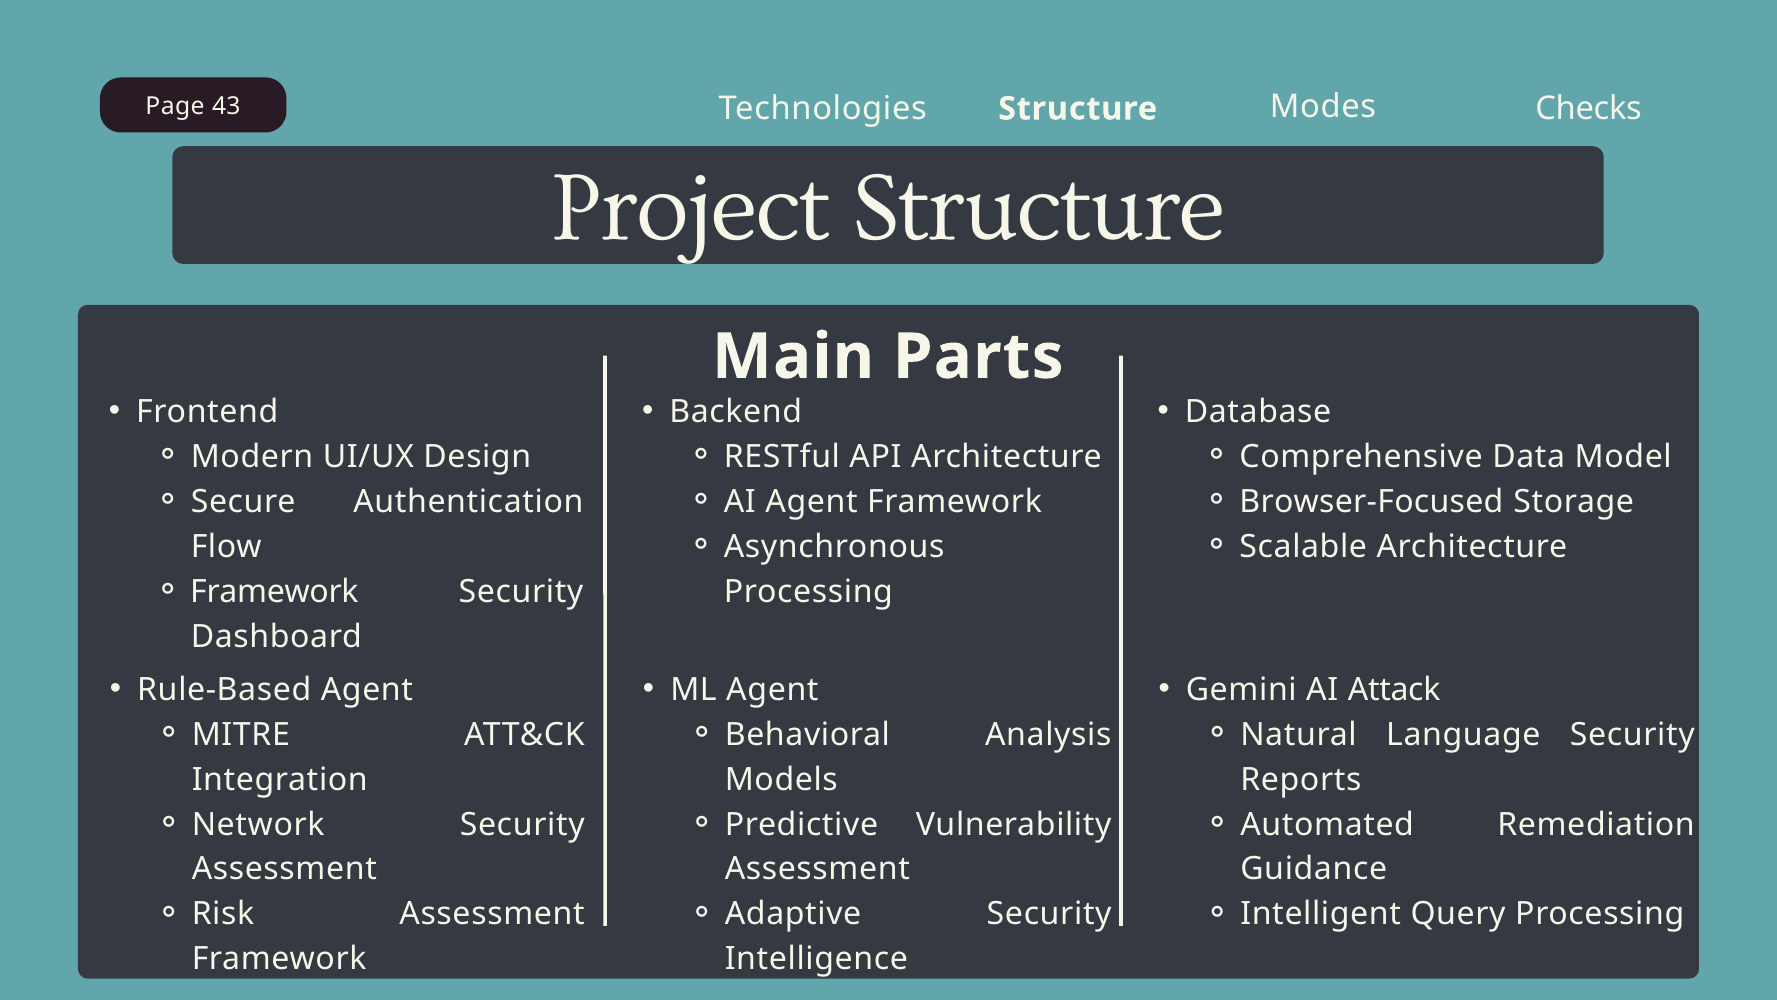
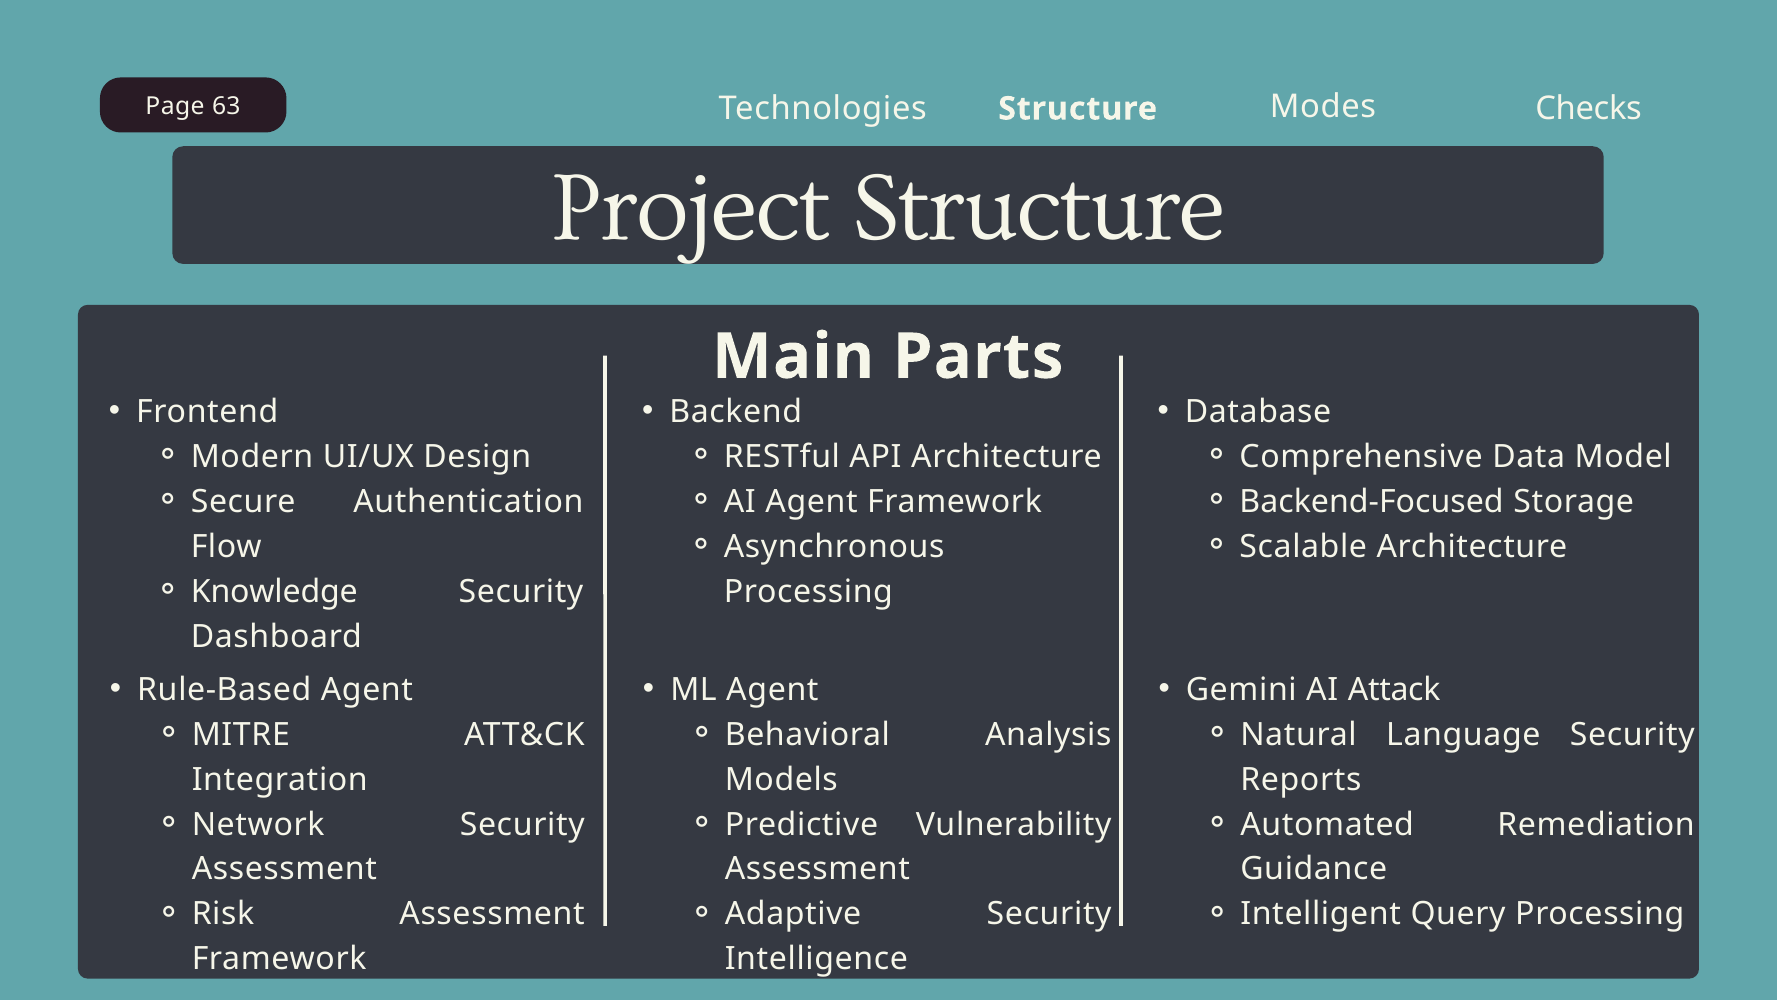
43: 43 -> 63
Browser-Focused: Browser-Focused -> Backend-Focused
Framework at (274, 591): Framework -> Knowledge
